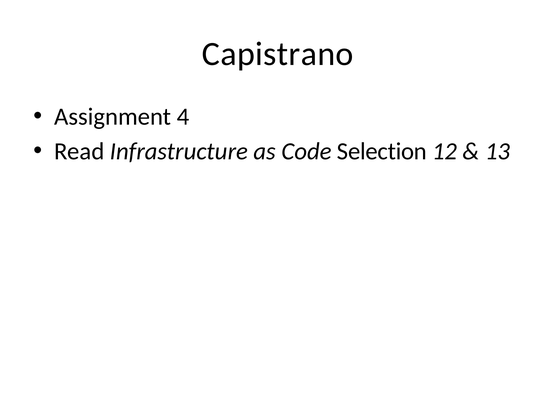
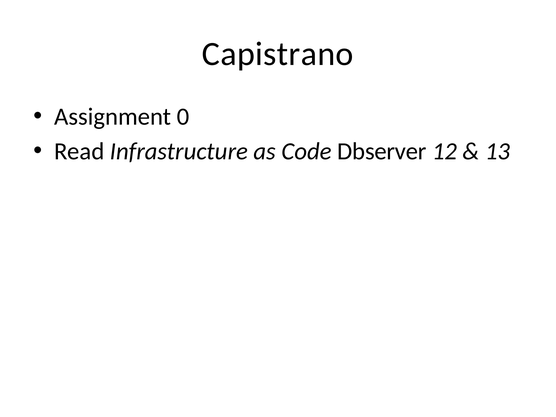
4: 4 -> 0
Selection: Selection -> Dbserver
